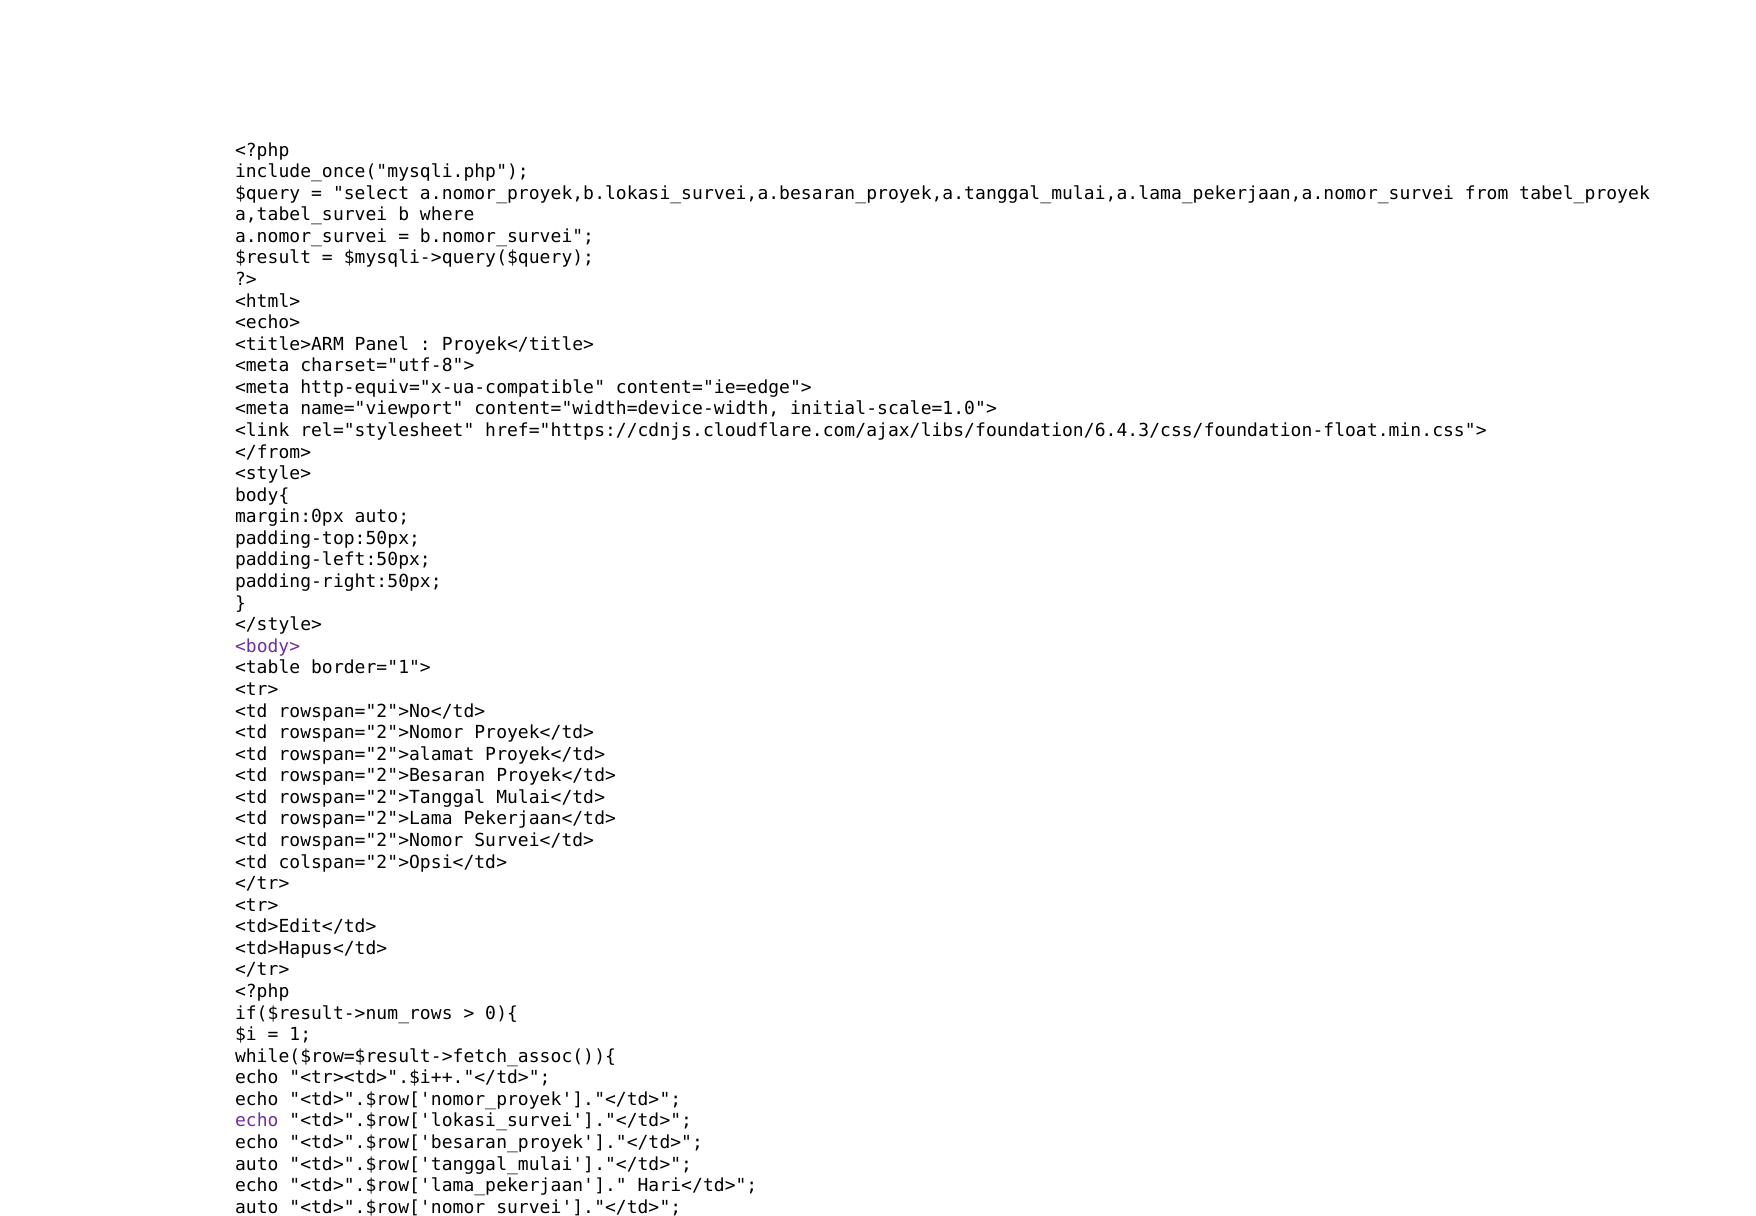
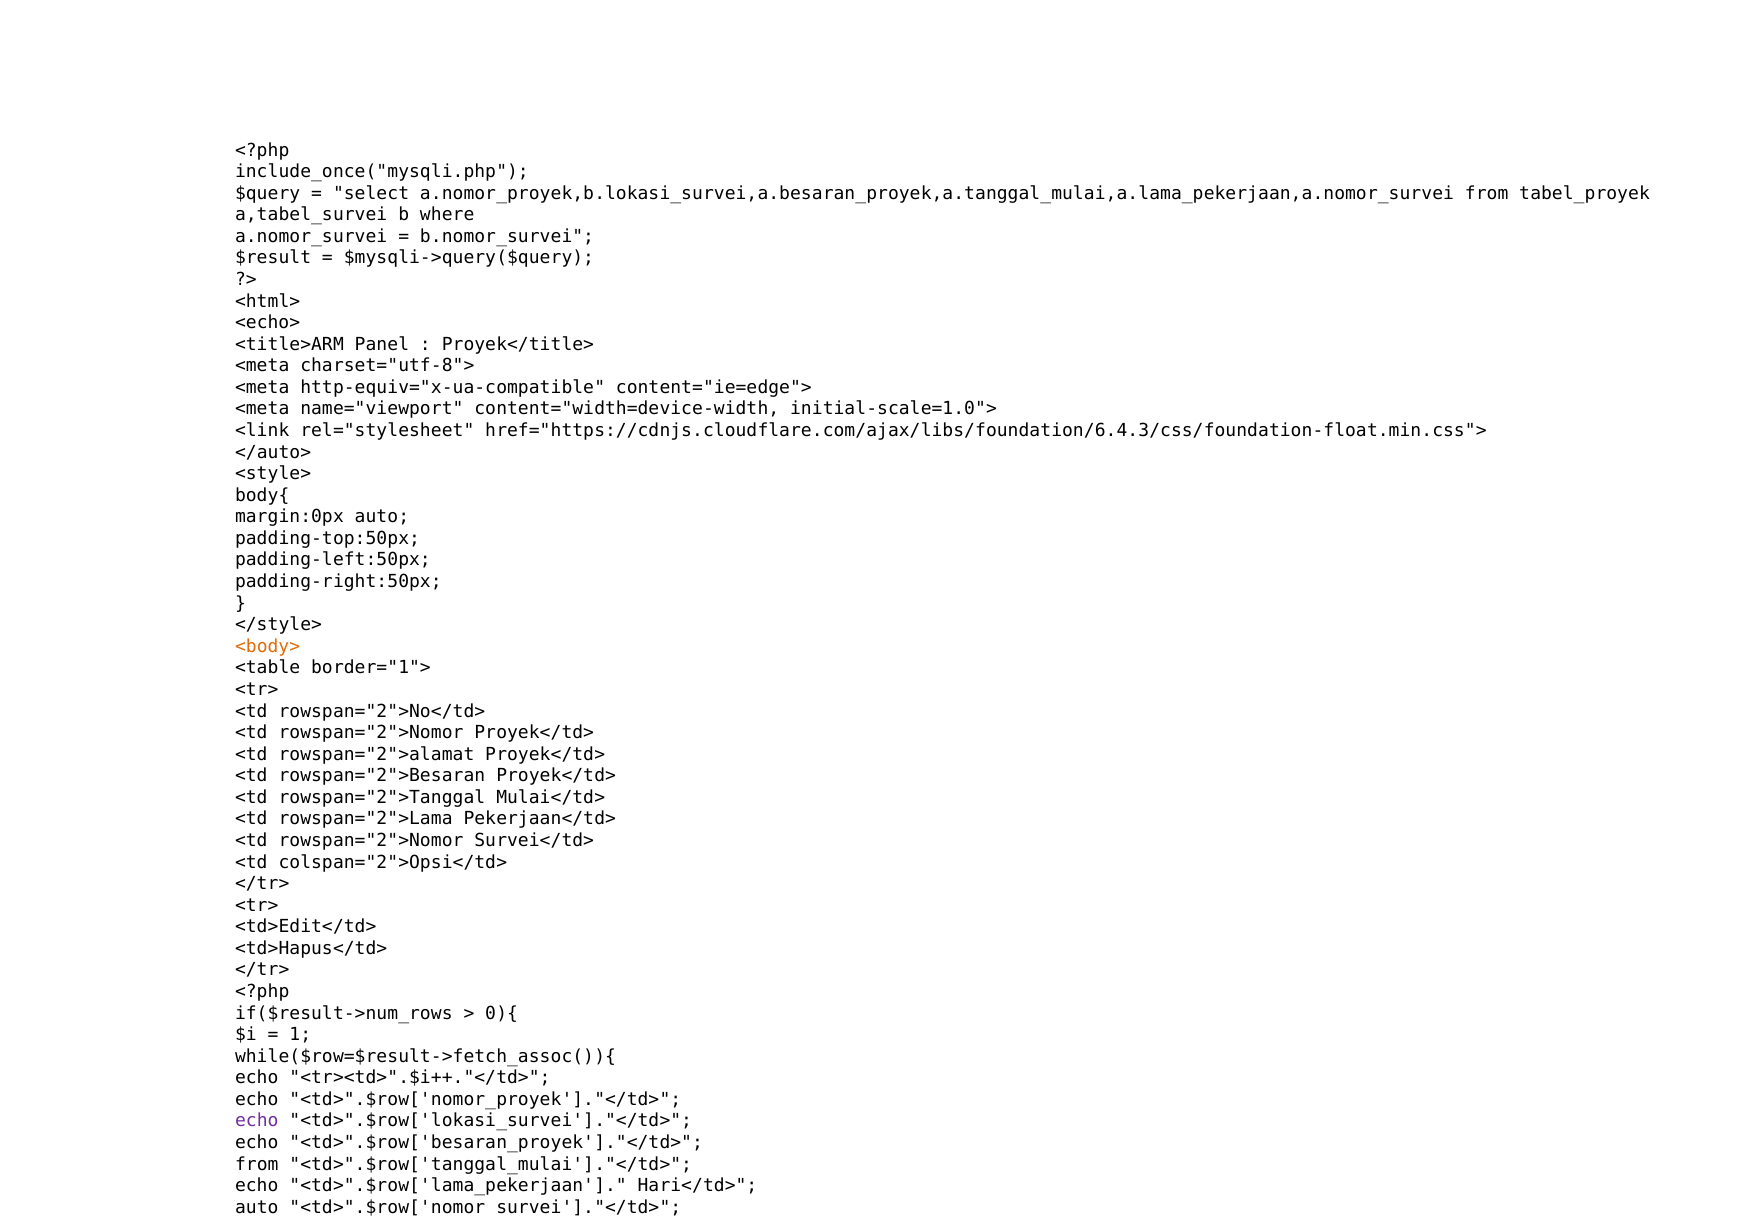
</from>: </from> -> </auto>
<body> colour: purple -> orange
auto at (257, 1164): auto -> from
